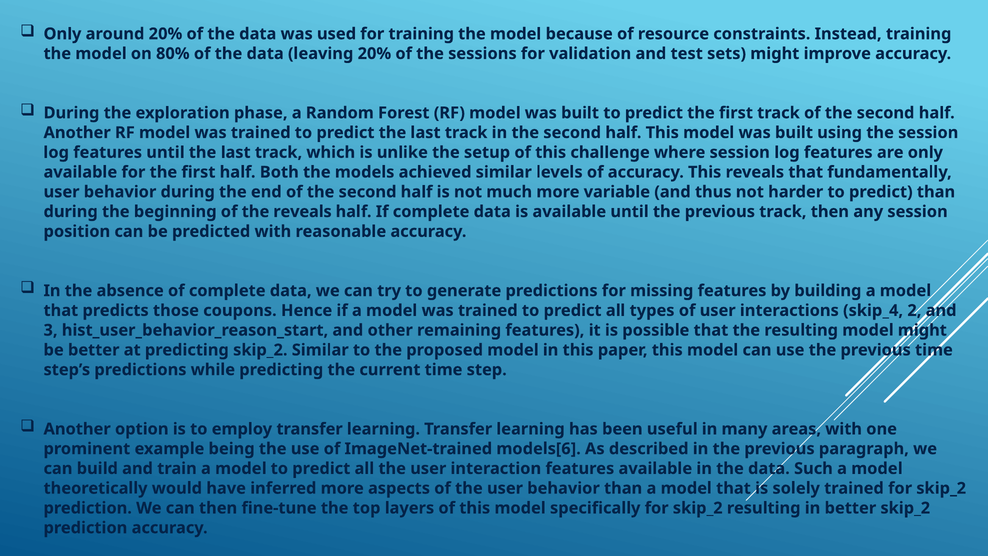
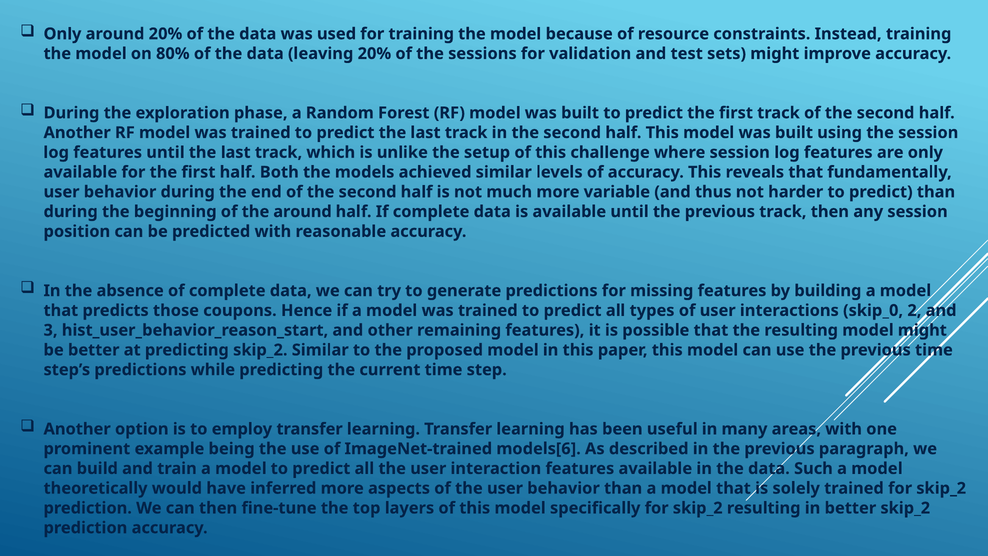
the reveals: reveals -> around
skip_4: skip_4 -> skip_0
